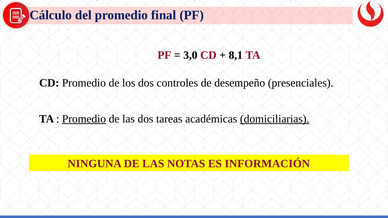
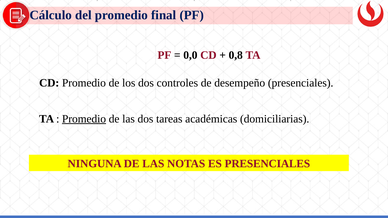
3,0: 3,0 -> 0,0
8,1: 8,1 -> 0,8
domiciliarias underline: present -> none
ES INFORMACIÓN: INFORMACIÓN -> PRESENCIALES
